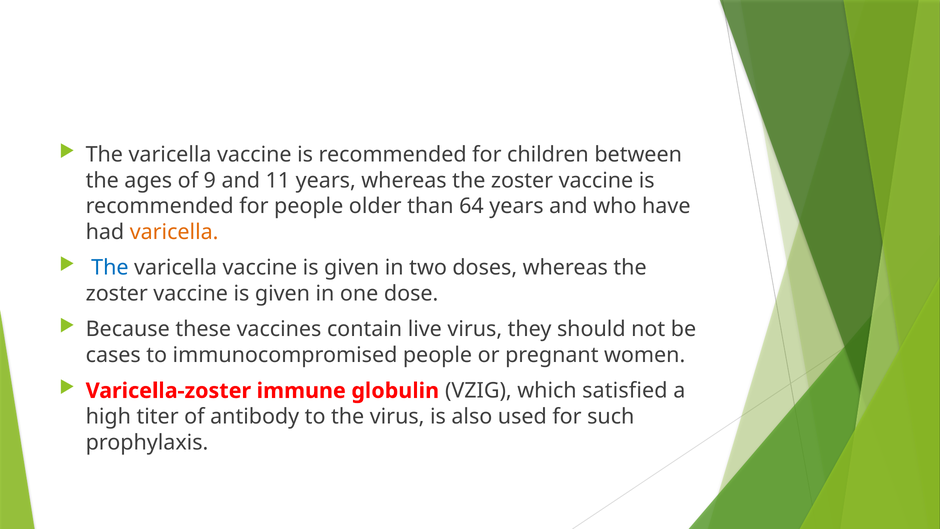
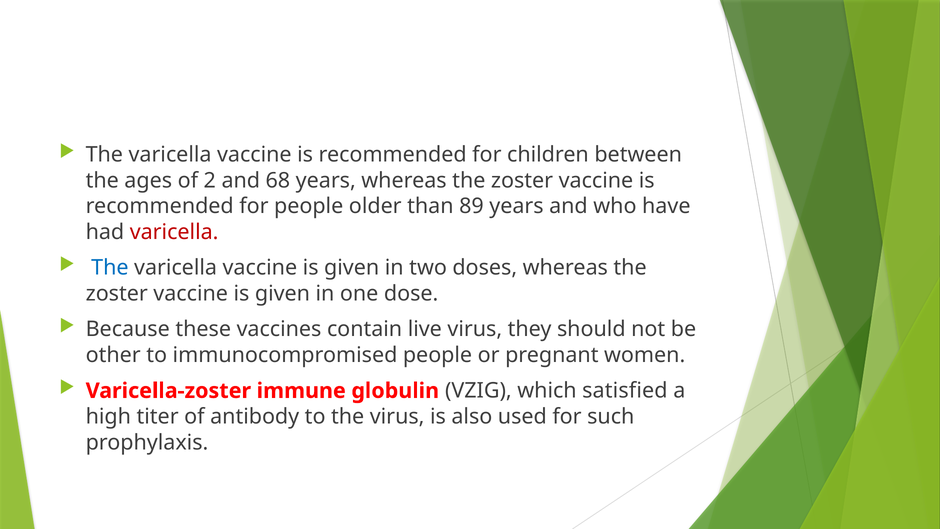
9: 9 -> 2
11: 11 -> 68
64: 64 -> 89
varicella at (174, 232) colour: orange -> red
cases: cases -> other
